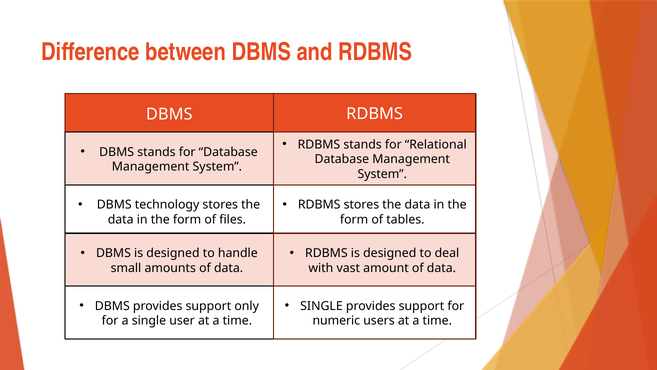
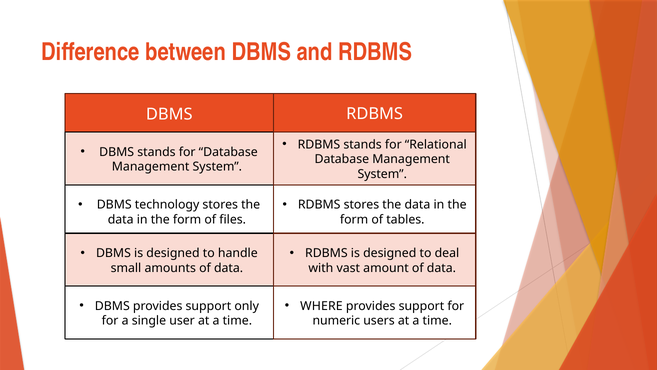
SINGLE at (322, 306): SINGLE -> WHERE
